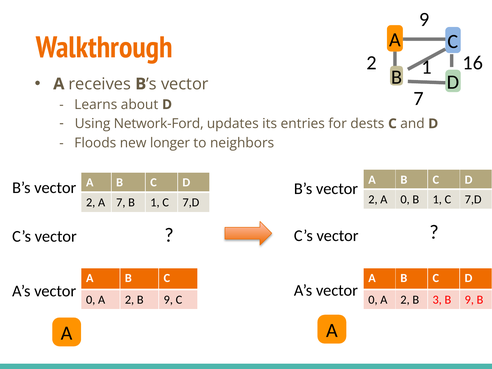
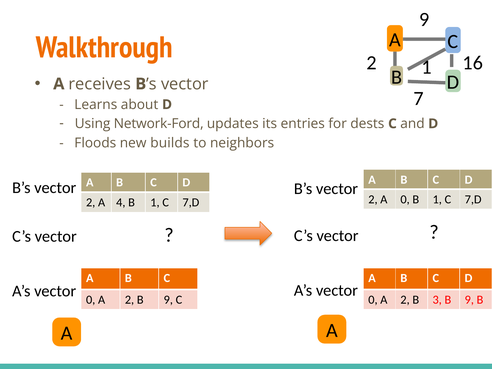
longer: longer -> builds
2 A 7: 7 -> 4
